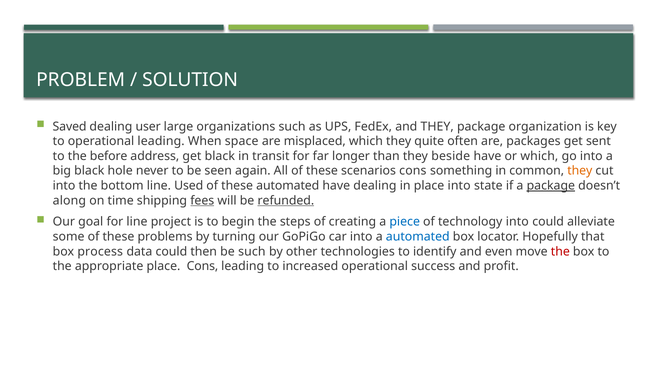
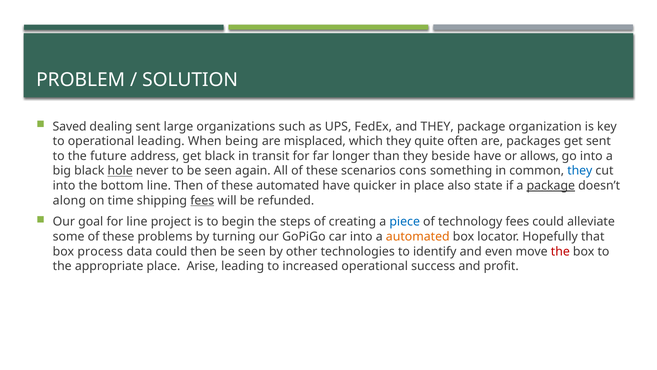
dealing user: user -> sent
space: space -> being
before: before -> future
or which: which -> allows
hole underline: none -> present
they at (580, 171) colour: orange -> blue
line Used: Used -> Then
have dealing: dealing -> quicker
place into: into -> also
refunded underline: present -> none
technology into: into -> fees
automated at (418, 236) colour: blue -> orange
then be such: such -> seen
place Cons: Cons -> Arise
